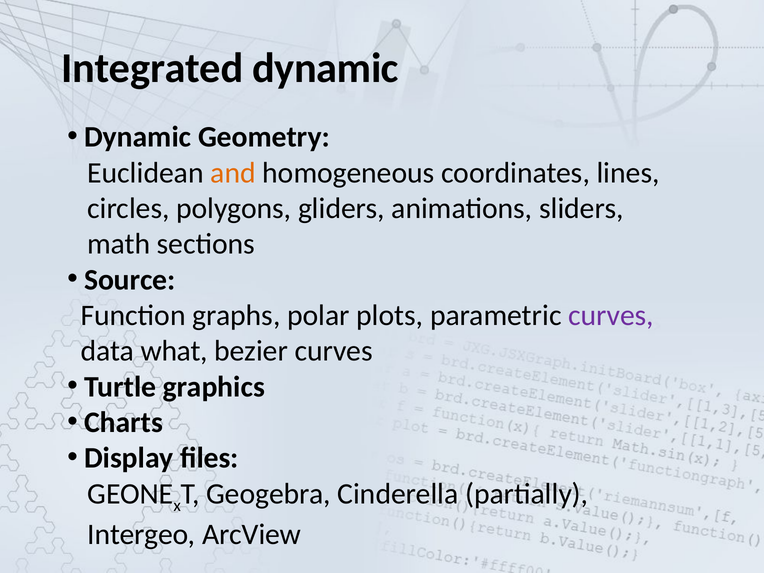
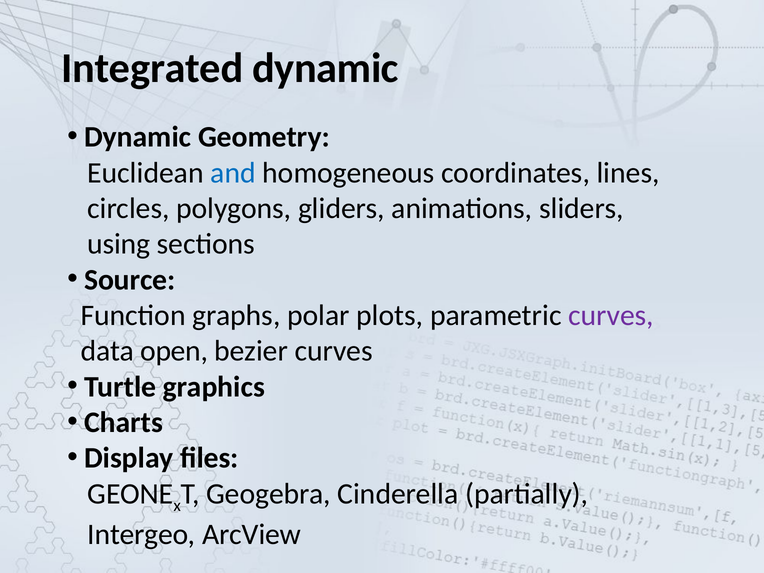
and colour: orange -> blue
math: math -> using
what: what -> open
